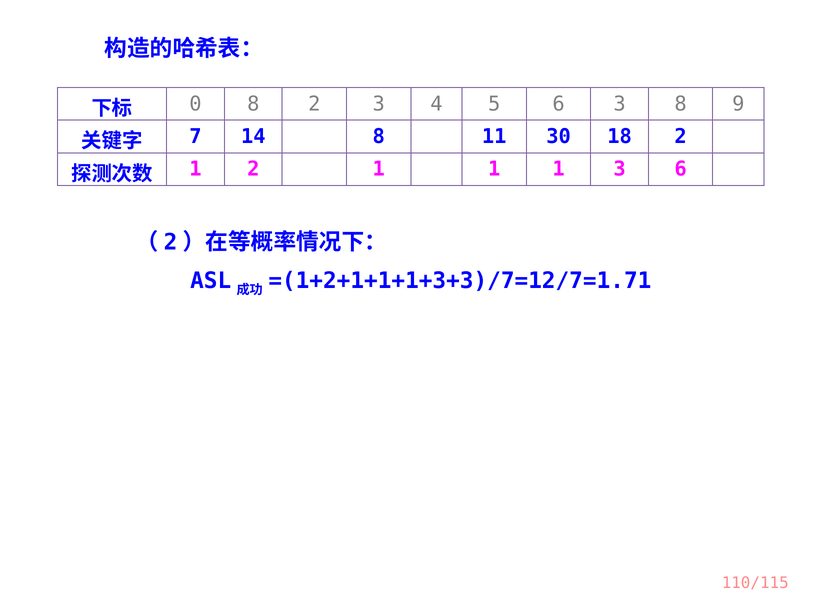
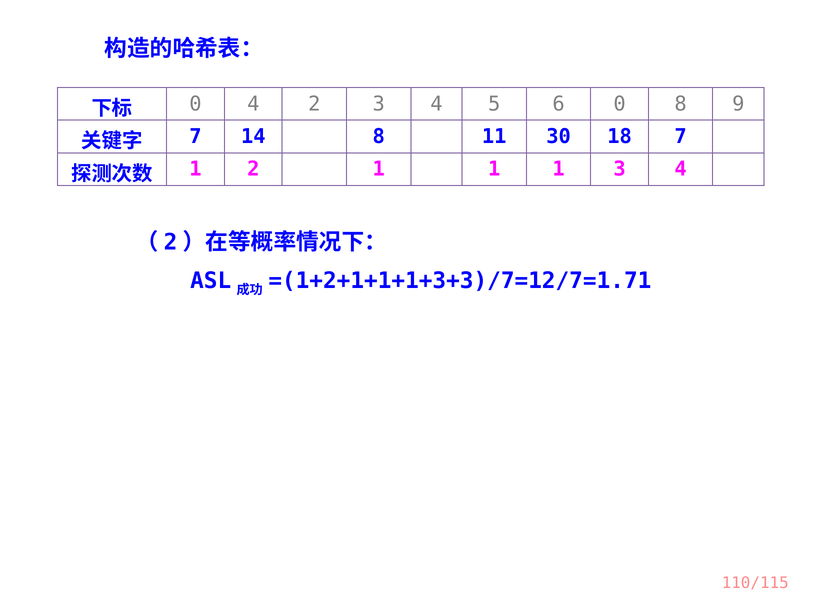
0 8: 8 -> 4
6 3: 3 -> 0
18 2: 2 -> 7
1 3 6: 6 -> 4
